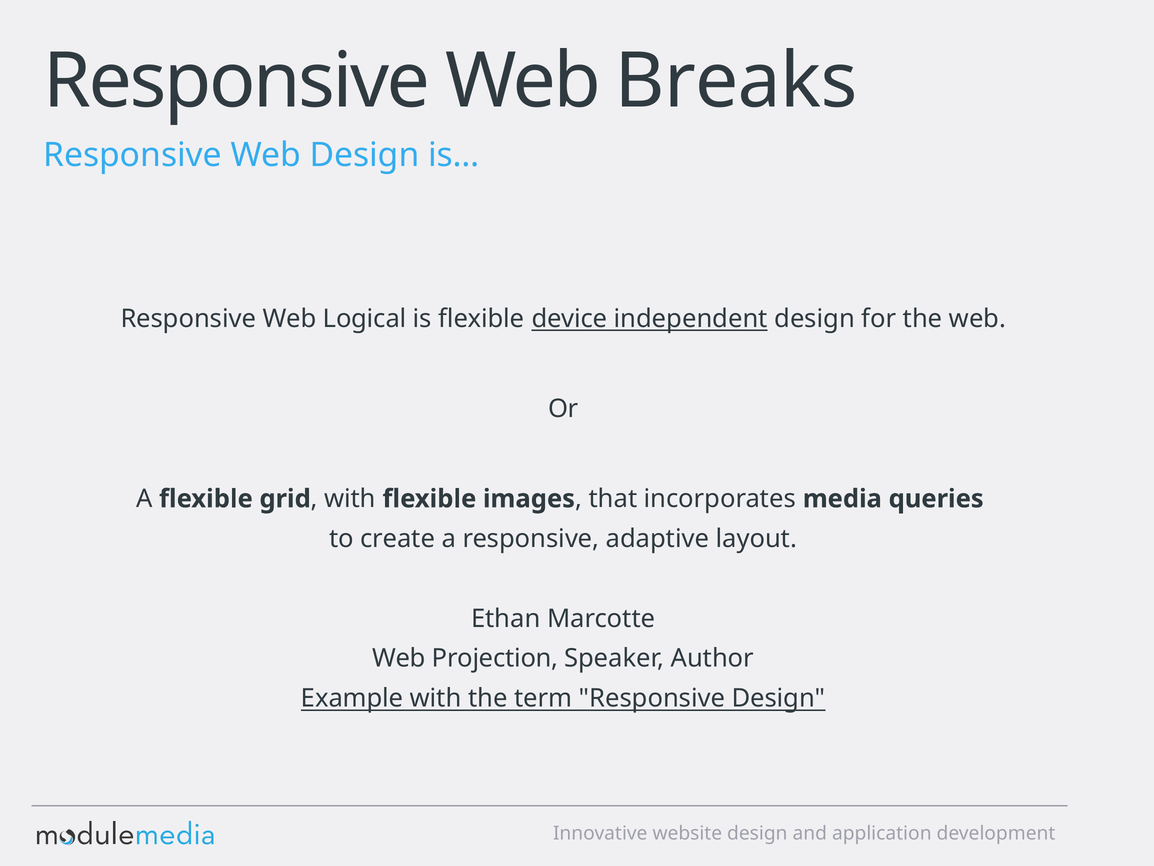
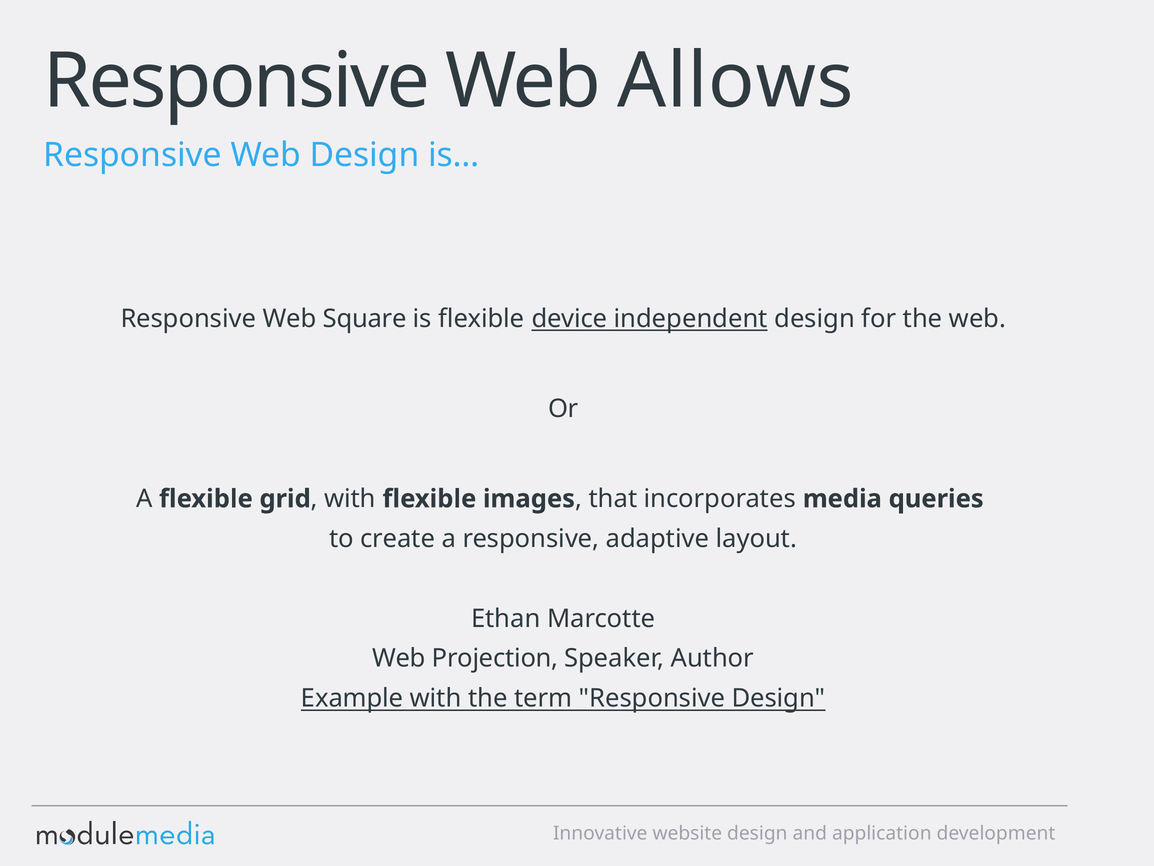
Breaks: Breaks -> Allows
Logical: Logical -> Square
